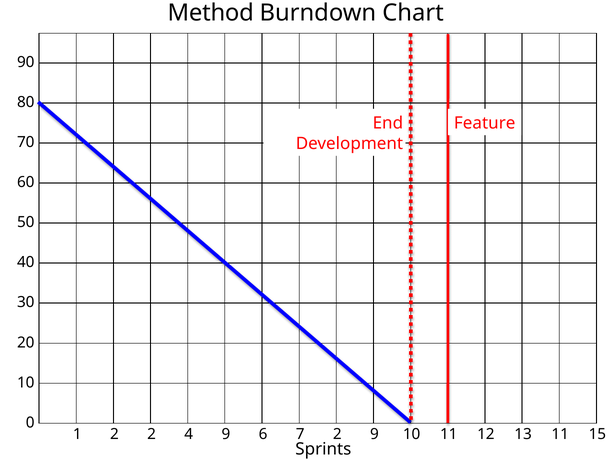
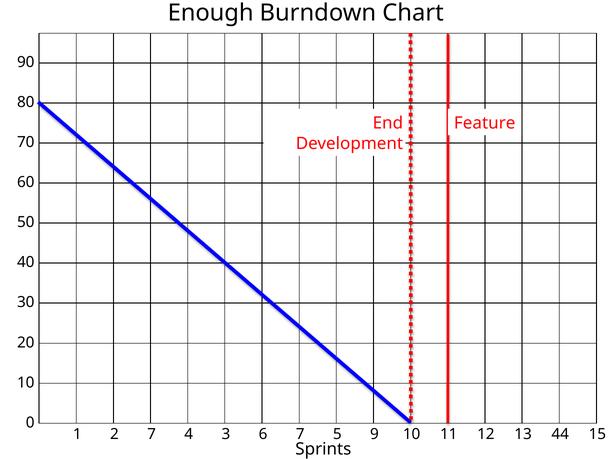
Method: Method -> Enough
2 2: 2 -> 7
4 9: 9 -> 3
7 2: 2 -> 5
13 11: 11 -> 44
